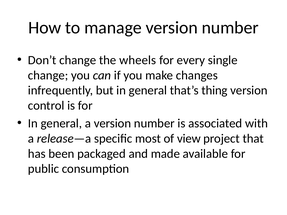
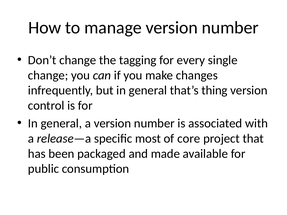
wheels: wheels -> tagging
view: view -> core
